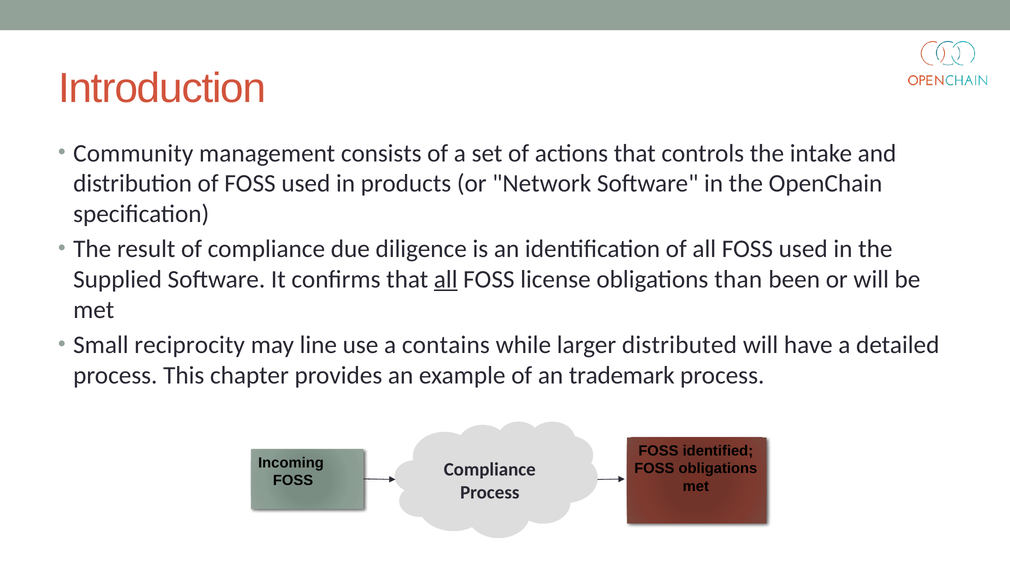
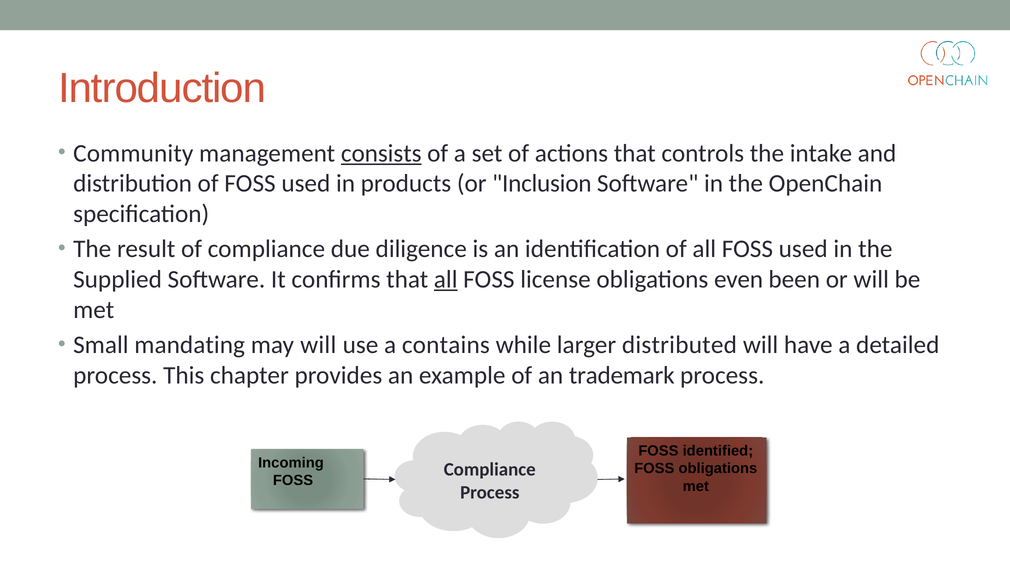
consists underline: none -> present
Network: Network -> Inclusion
than: than -> even
reciprocity: reciprocity -> mandating
may line: line -> will
